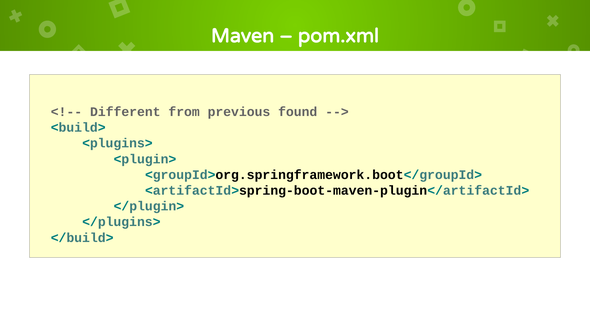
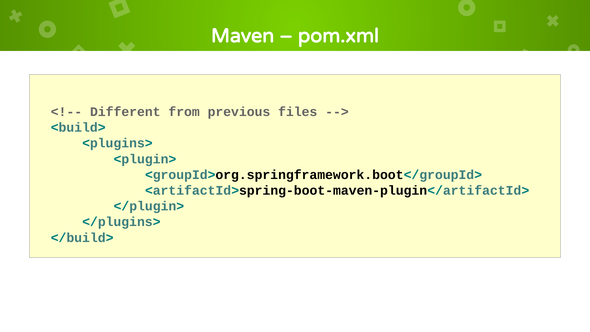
found: found -> files
